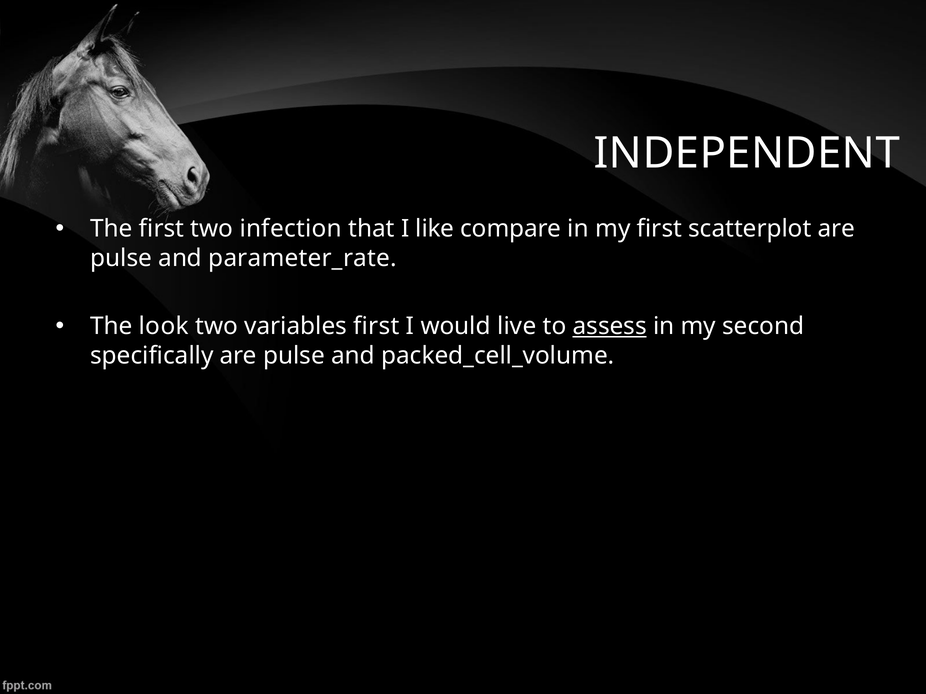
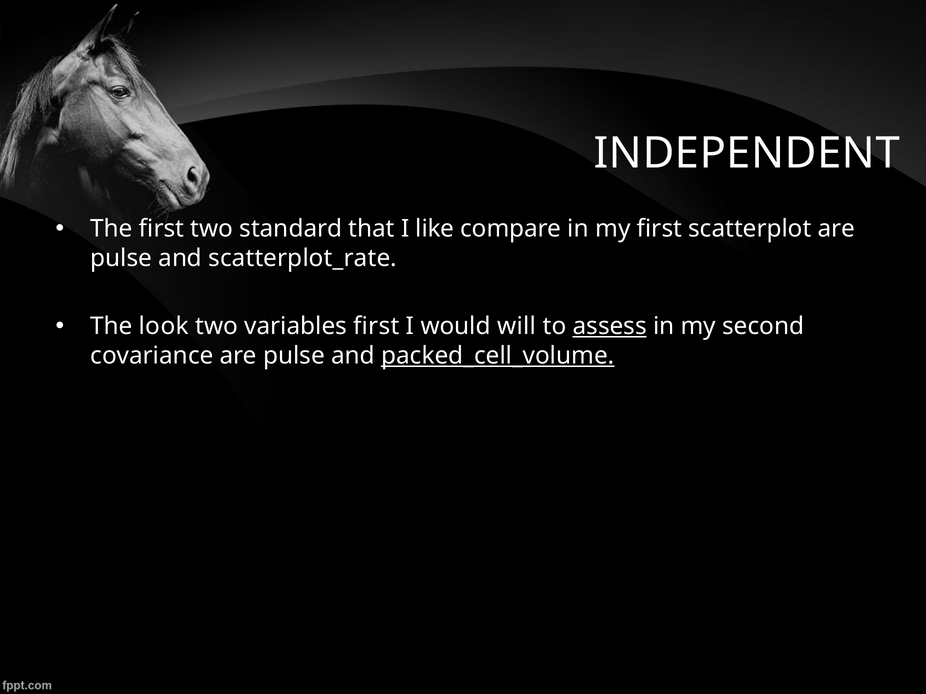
infection: infection -> standard
parameter_rate: parameter_rate -> scatterplot_rate
live: live -> will
specifically: specifically -> covariance
packed_cell_volume underline: none -> present
